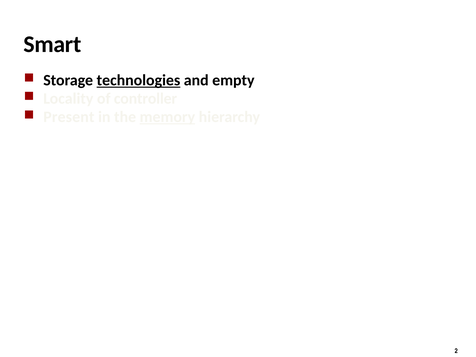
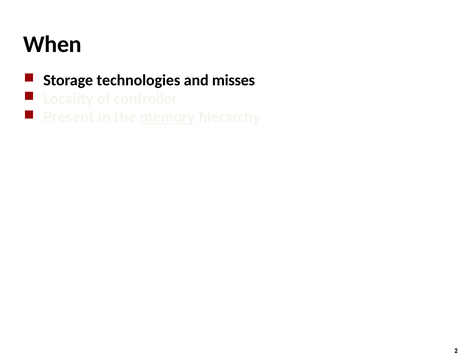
Smart: Smart -> When
technologies underline: present -> none
empty: empty -> misses
